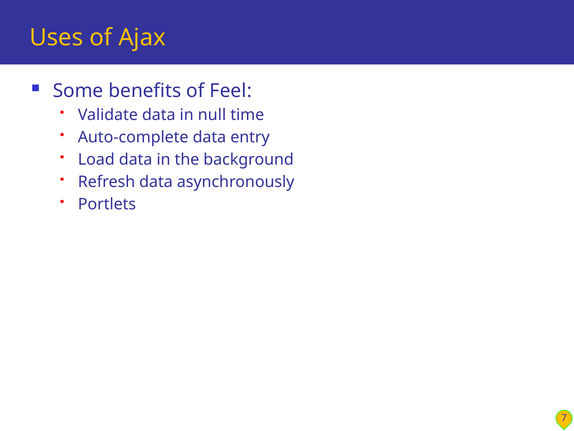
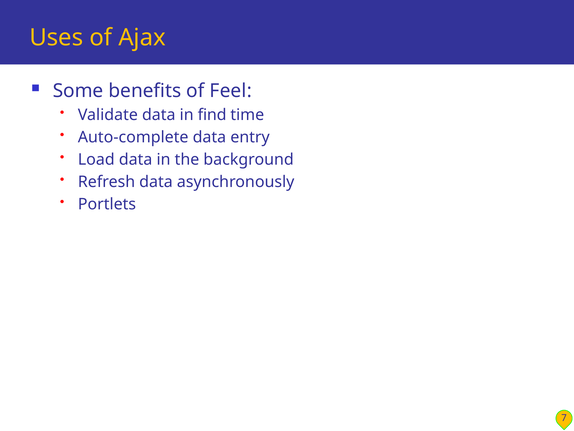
null: null -> find
